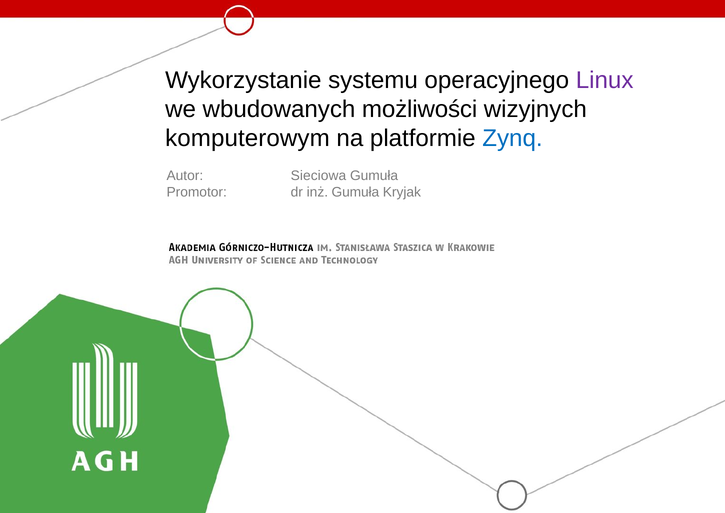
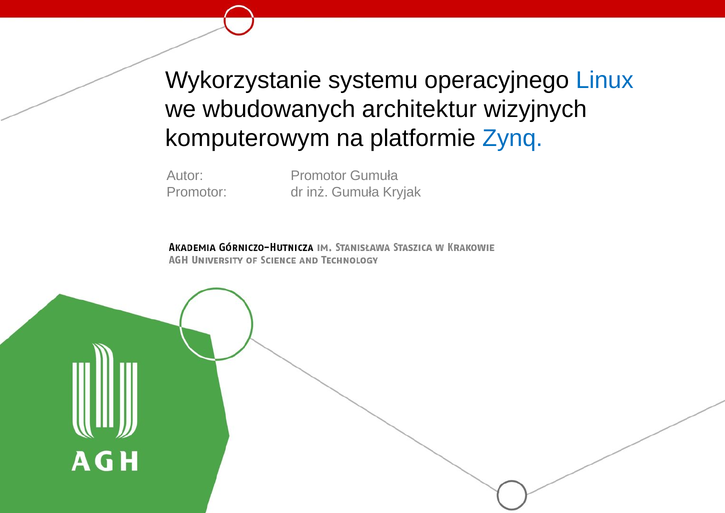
Linux colour: purple -> blue
możliwości: możliwości -> architektur
Autor Sieciowa: Sieciowa -> Promotor
